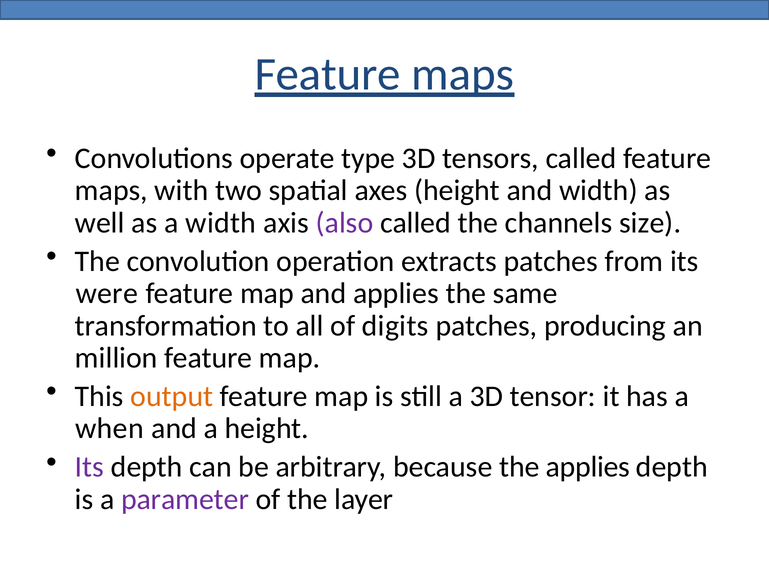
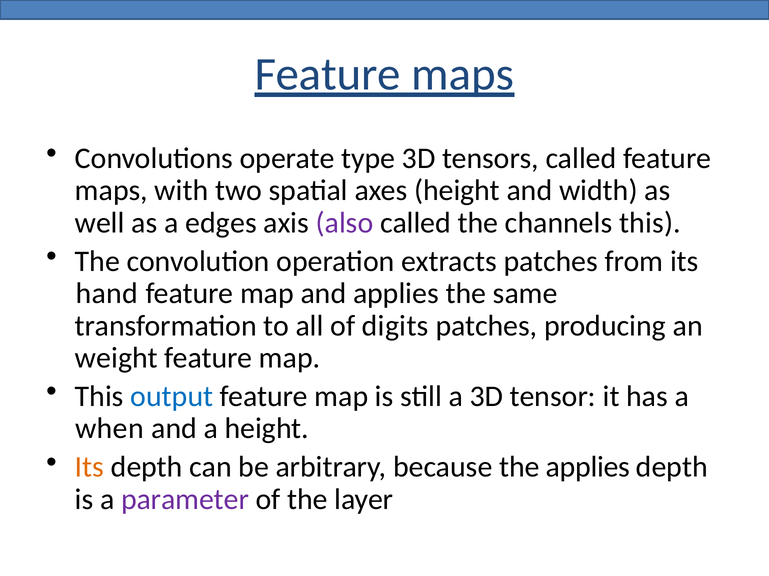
a width: width -> edges
channels size: size -> this
were: were -> hand
million: million -> weight
output colour: orange -> blue
Its at (90, 468) colour: purple -> orange
